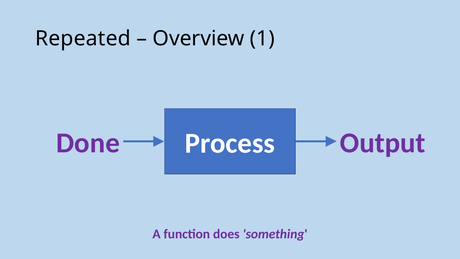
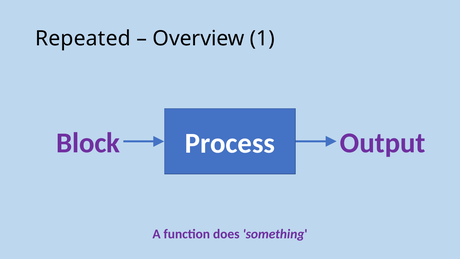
Done: Done -> Block
